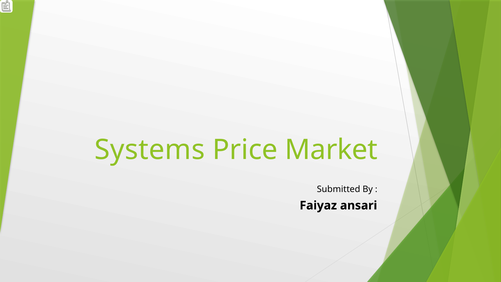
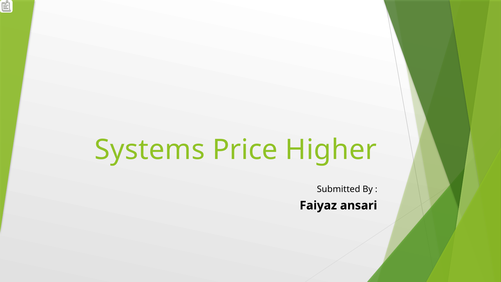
Market: Market -> Higher
